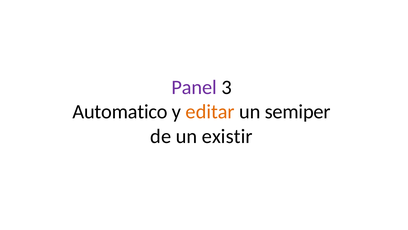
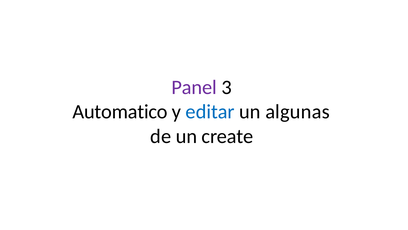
editar colour: orange -> blue
semiper: semiper -> algunas
existir: existir -> create
